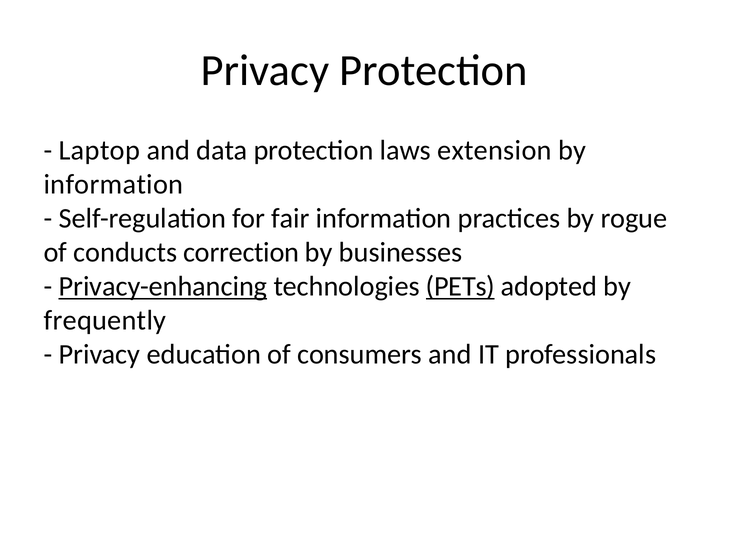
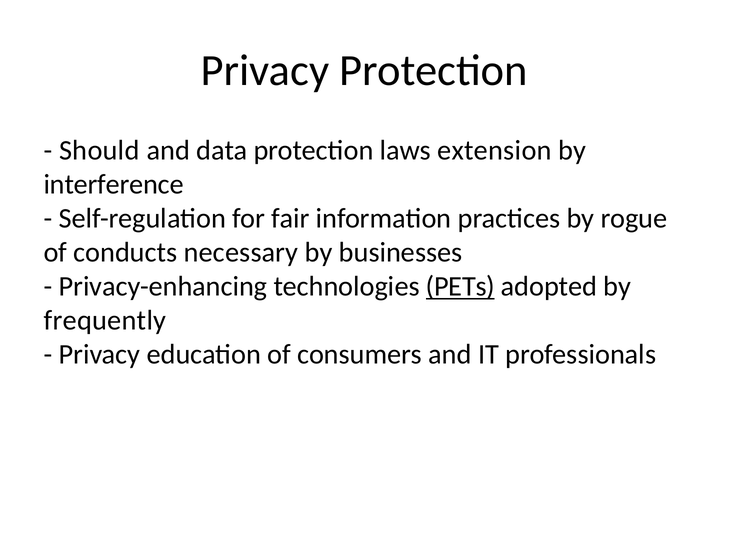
Laptop: Laptop -> Should
information at (113, 184): information -> interference
correction: correction -> necessary
Privacy-enhancing underline: present -> none
